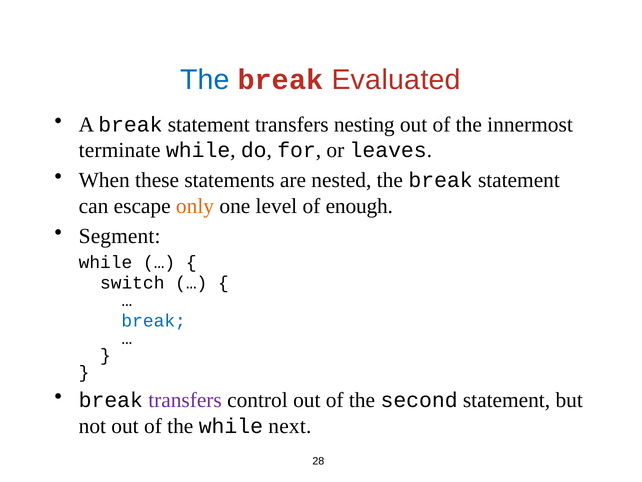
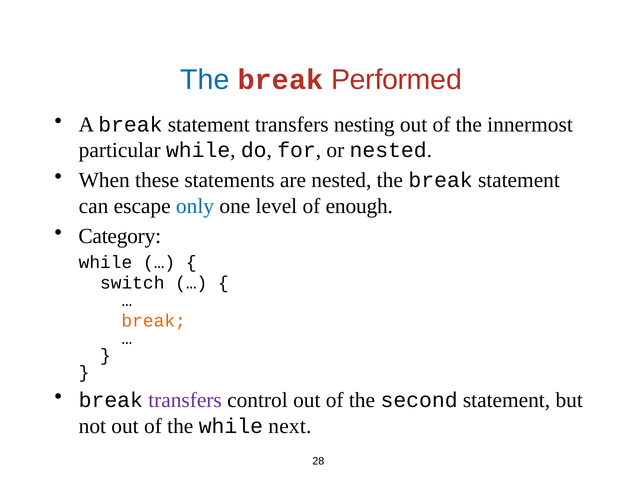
Evaluated: Evaluated -> Performed
terminate: terminate -> particular
or leaves: leaves -> nested
only colour: orange -> blue
Segment: Segment -> Category
break at (154, 321) colour: blue -> orange
